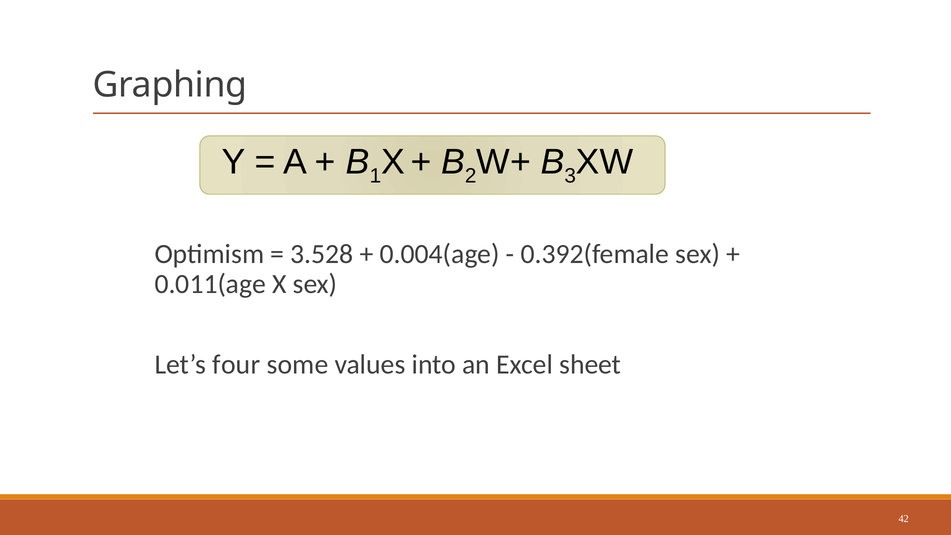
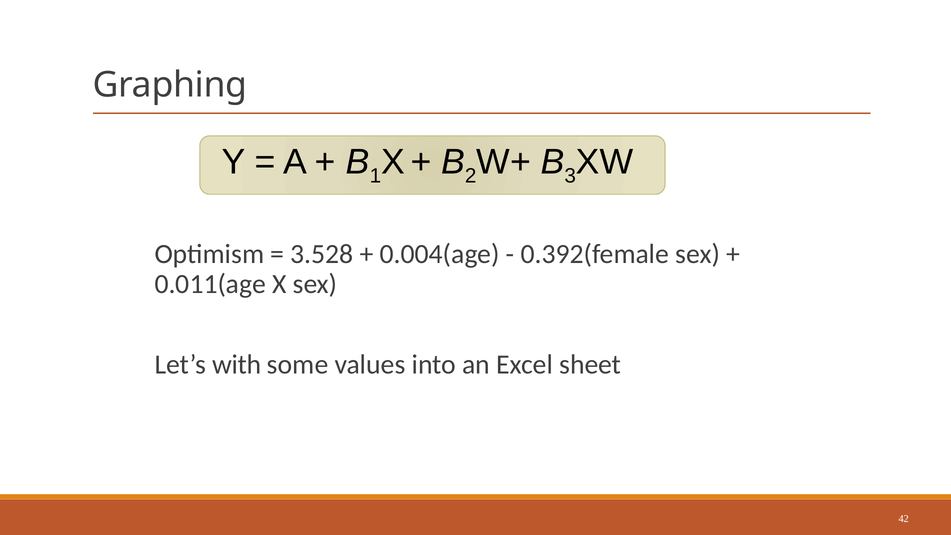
four: four -> with
